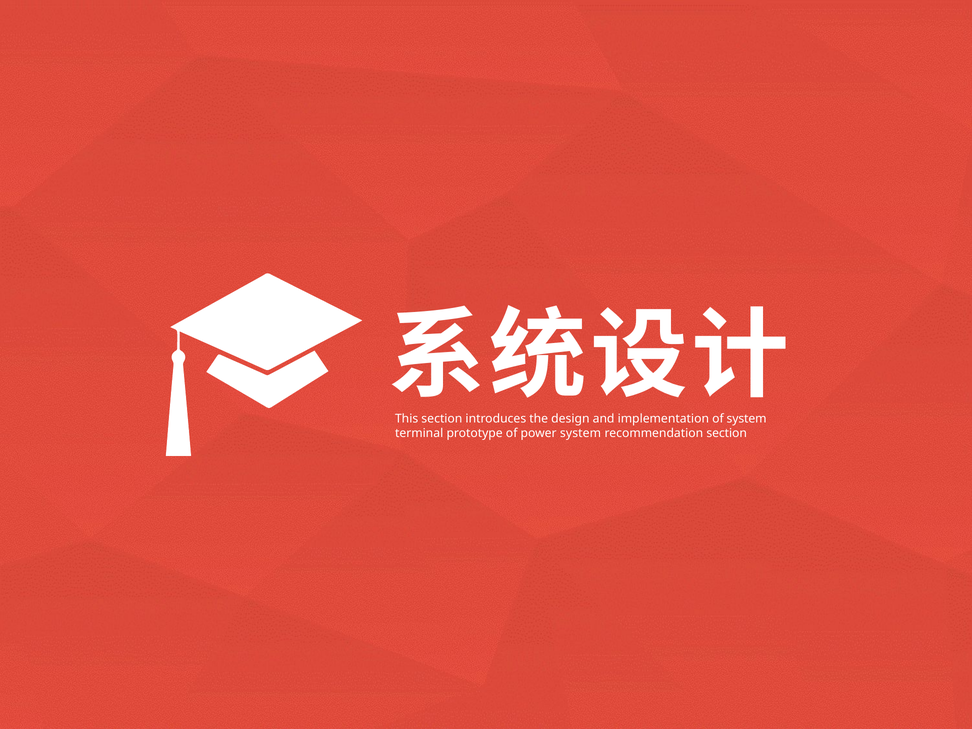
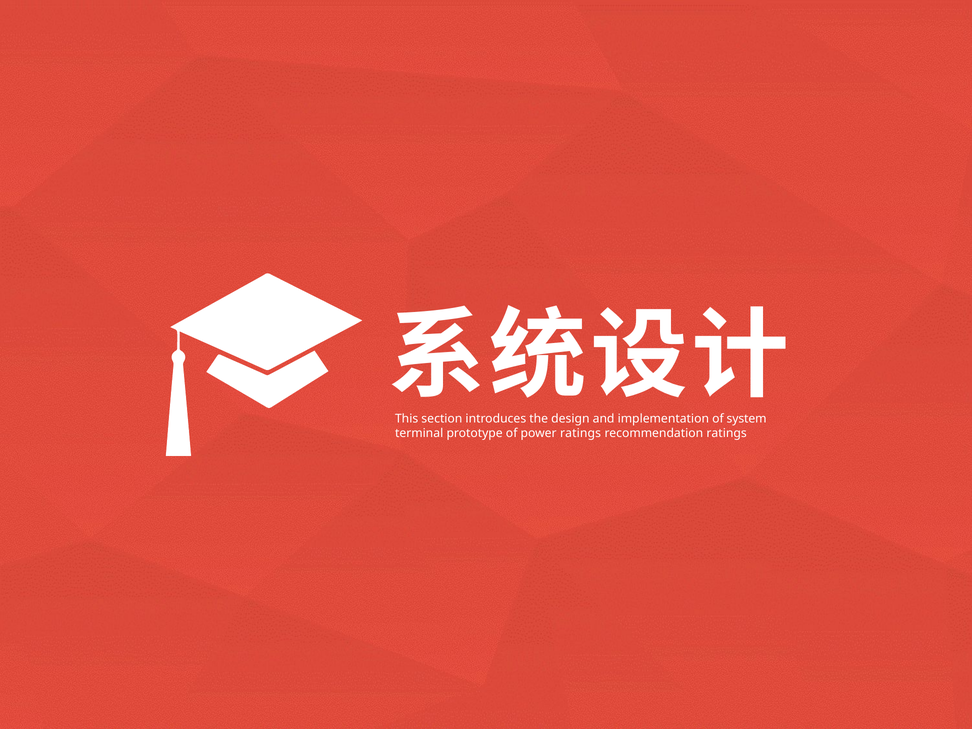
power system: system -> ratings
recommendation section: section -> ratings
